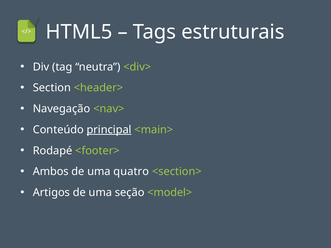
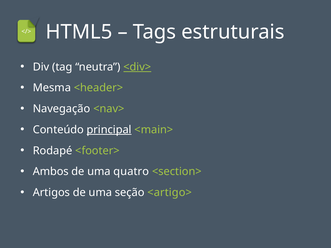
<div> underline: none -> present
Section: Section -> Mesma
<model>: <model> -> <artigo>
